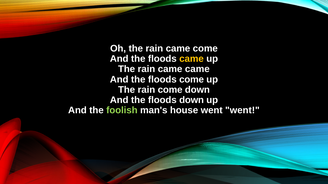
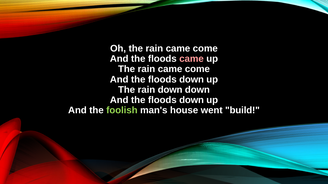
came at (192, 59) colour: yellow -> pink
came at (197, 69): came -> come
come at (192, 80): come -> down
rain come: come -> down
went went: went -> build
